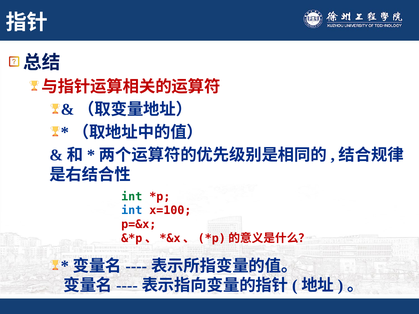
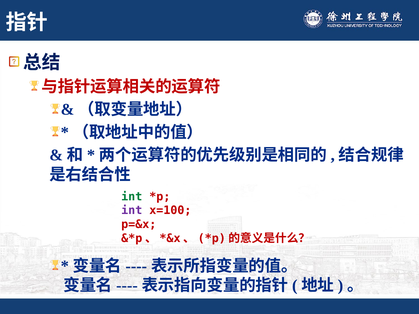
int at (132, 211) colour: blue -> purple
